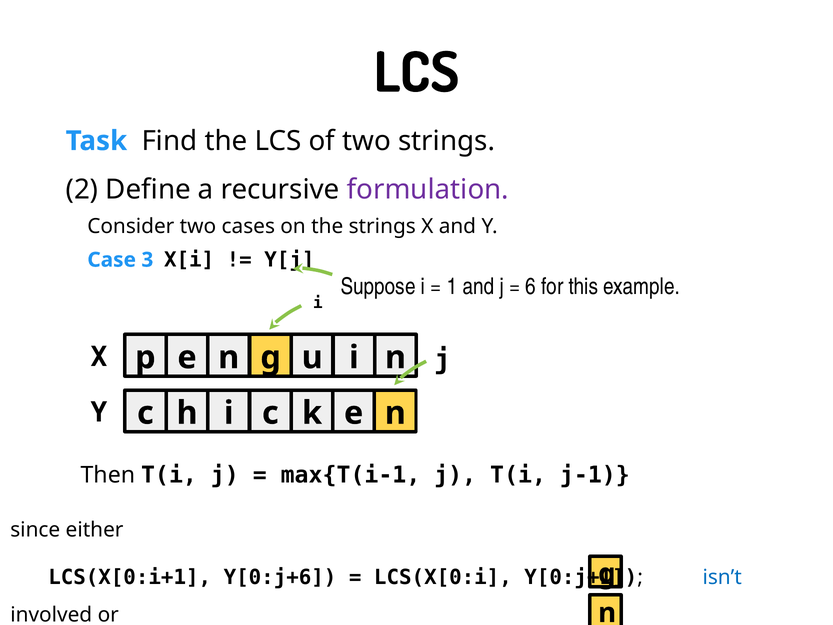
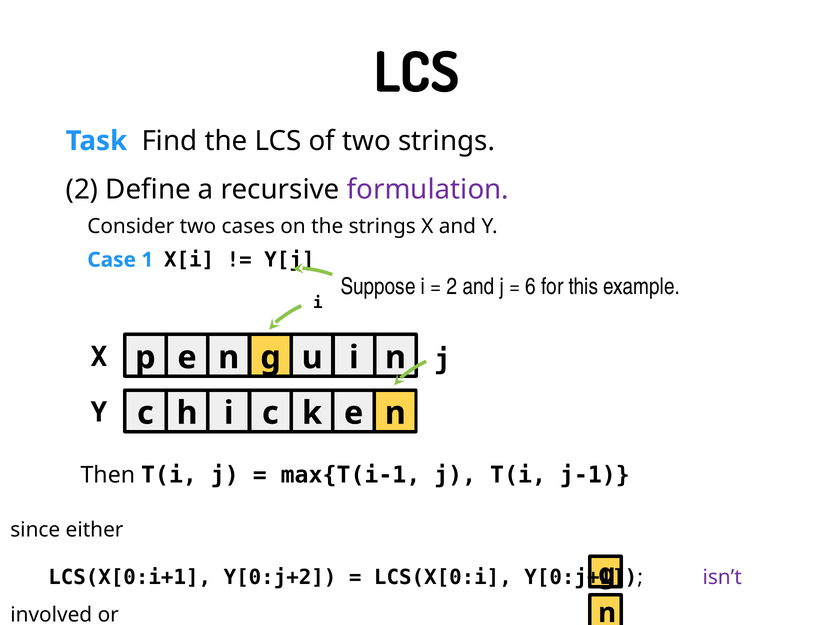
3: 3 -> 1
1 at (452, 287): 1 -> 2
Y[0:j+6: Y[0:j+6 -> Y[0:j+2
isn’t at (722, 577) colour: blue -> purple
